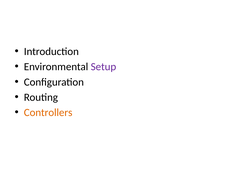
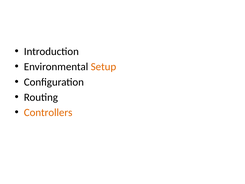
Setup colour: purple -> orange
